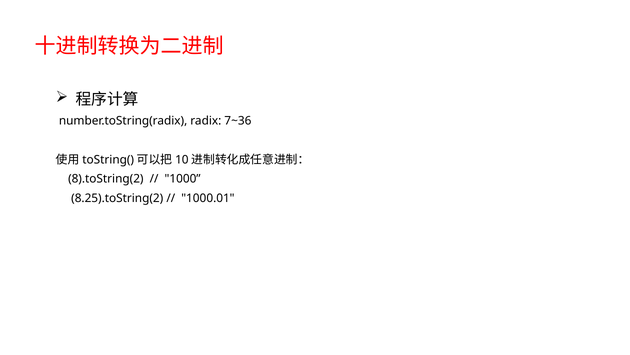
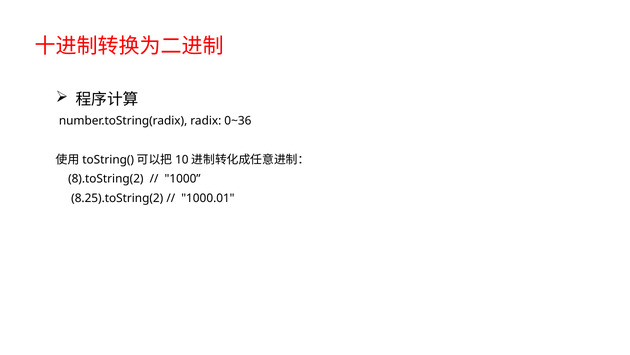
7~36: 7~36 -> 0~36
